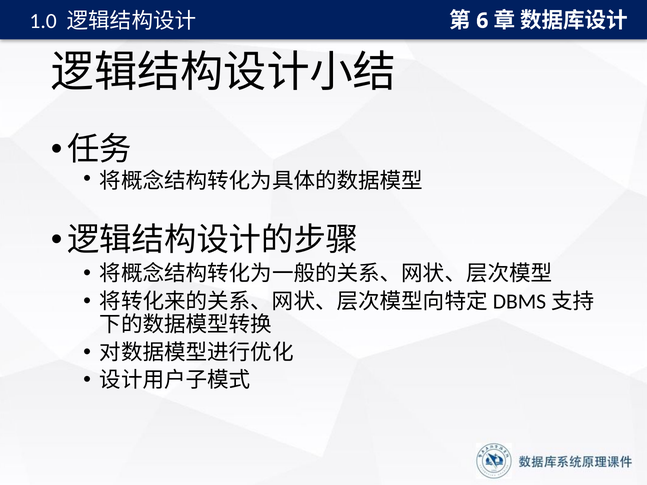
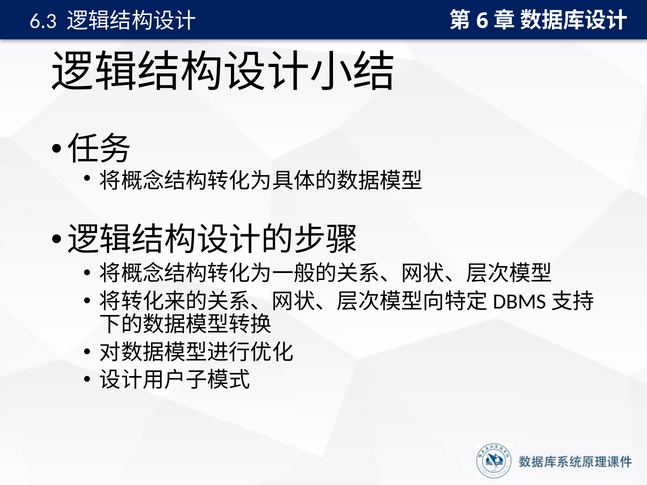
1.0: 1.0 -> 6.3
